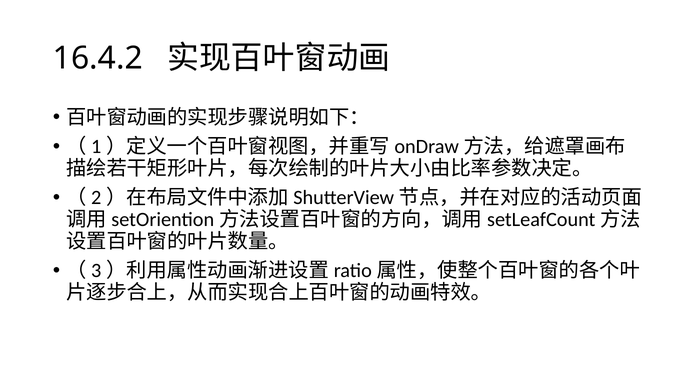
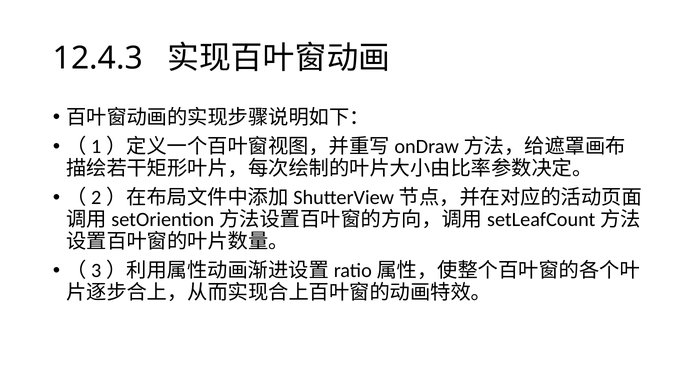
16.4.2: 16.4.2 -> 12.4.3
